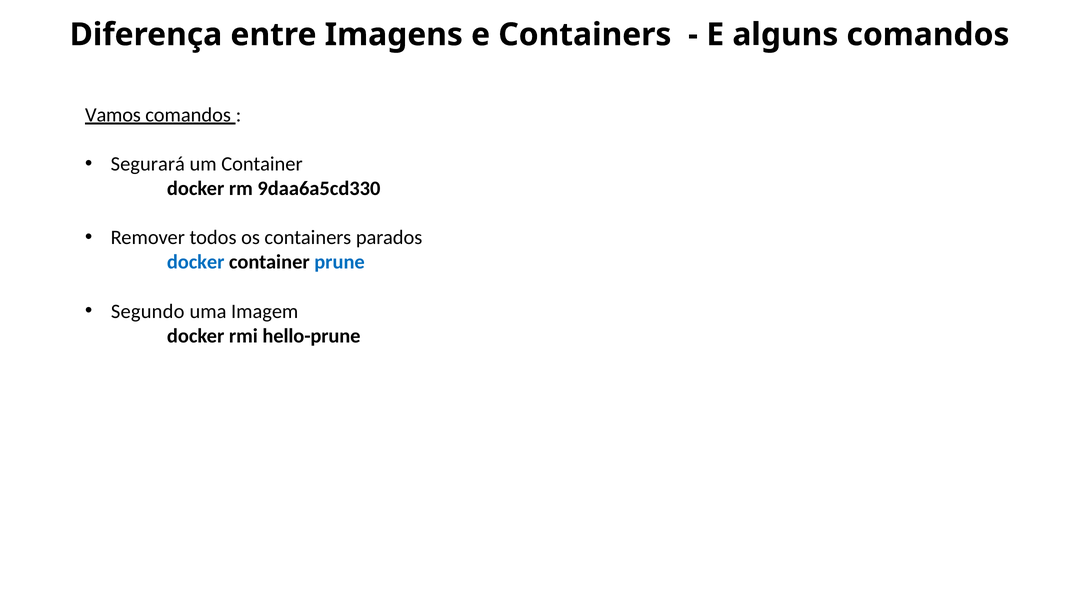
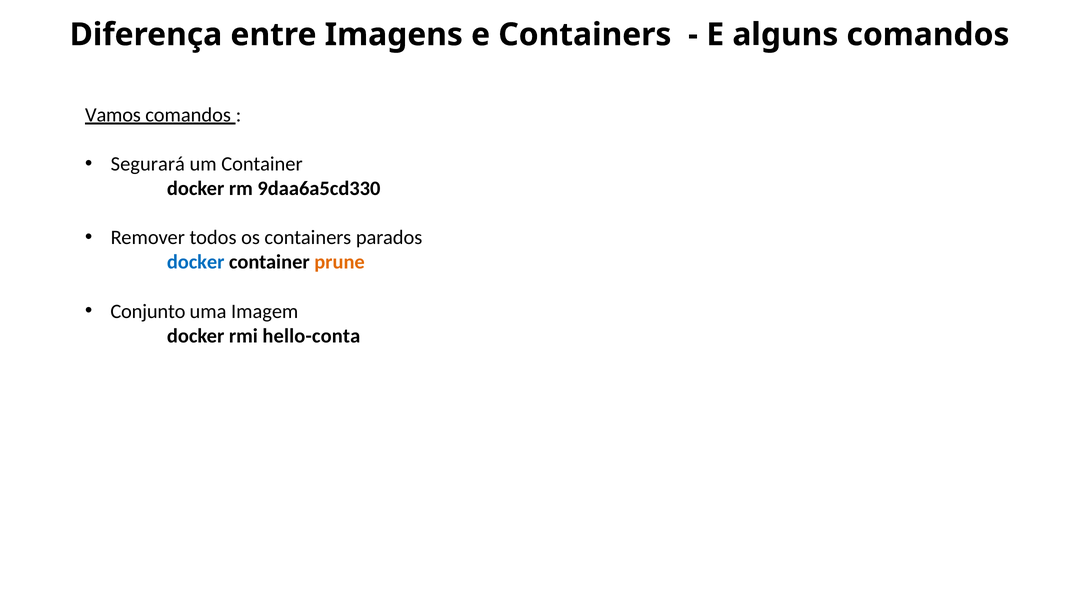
prune colour: blue -> orange
Segundo: Segundo -> Conjunto
hello-prune: hello-prune -> hello-conta
